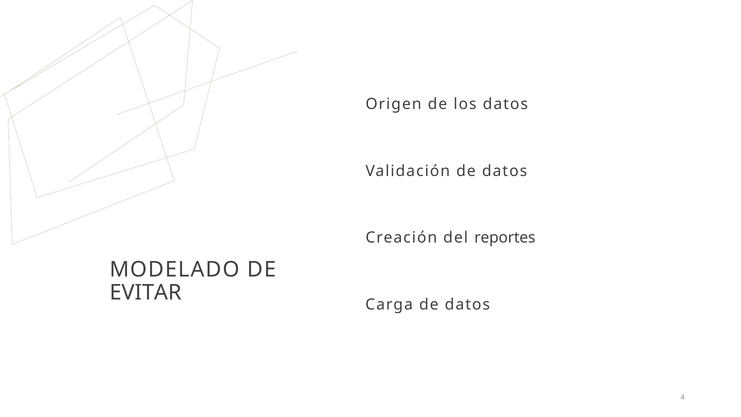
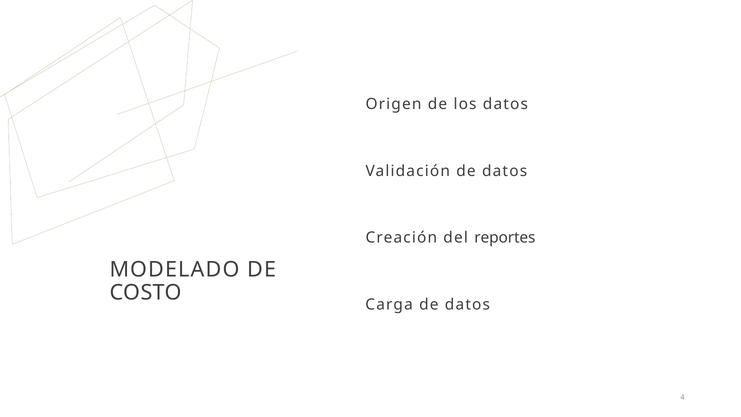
EVITAR: EVITAR -> COSTO
